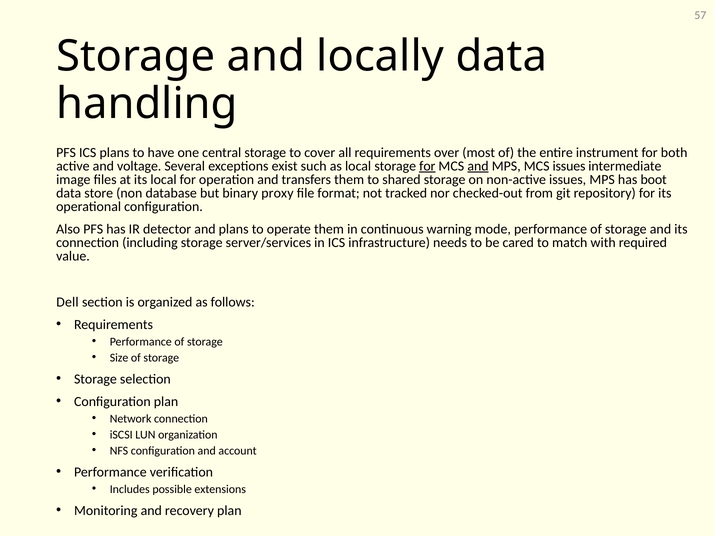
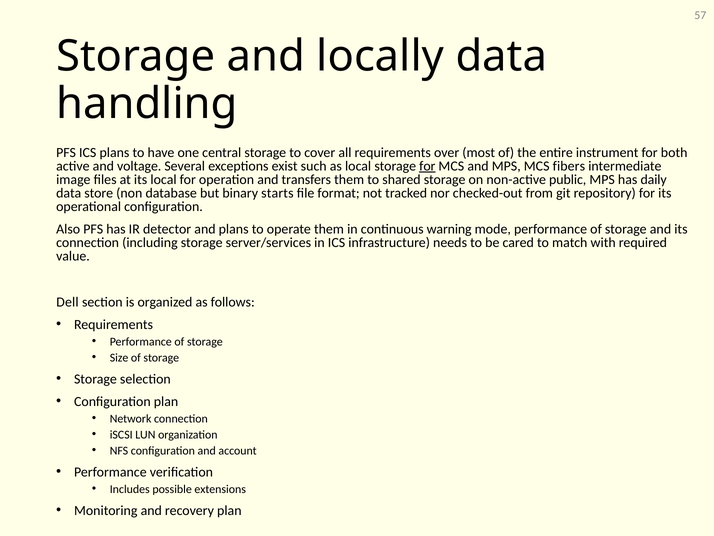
and at (478, 166) underline: present -> none
MCS issues: issues -> fibers
non-active issues: issues -> public
boot: boot -> daily
proxy: proxy -> starts
